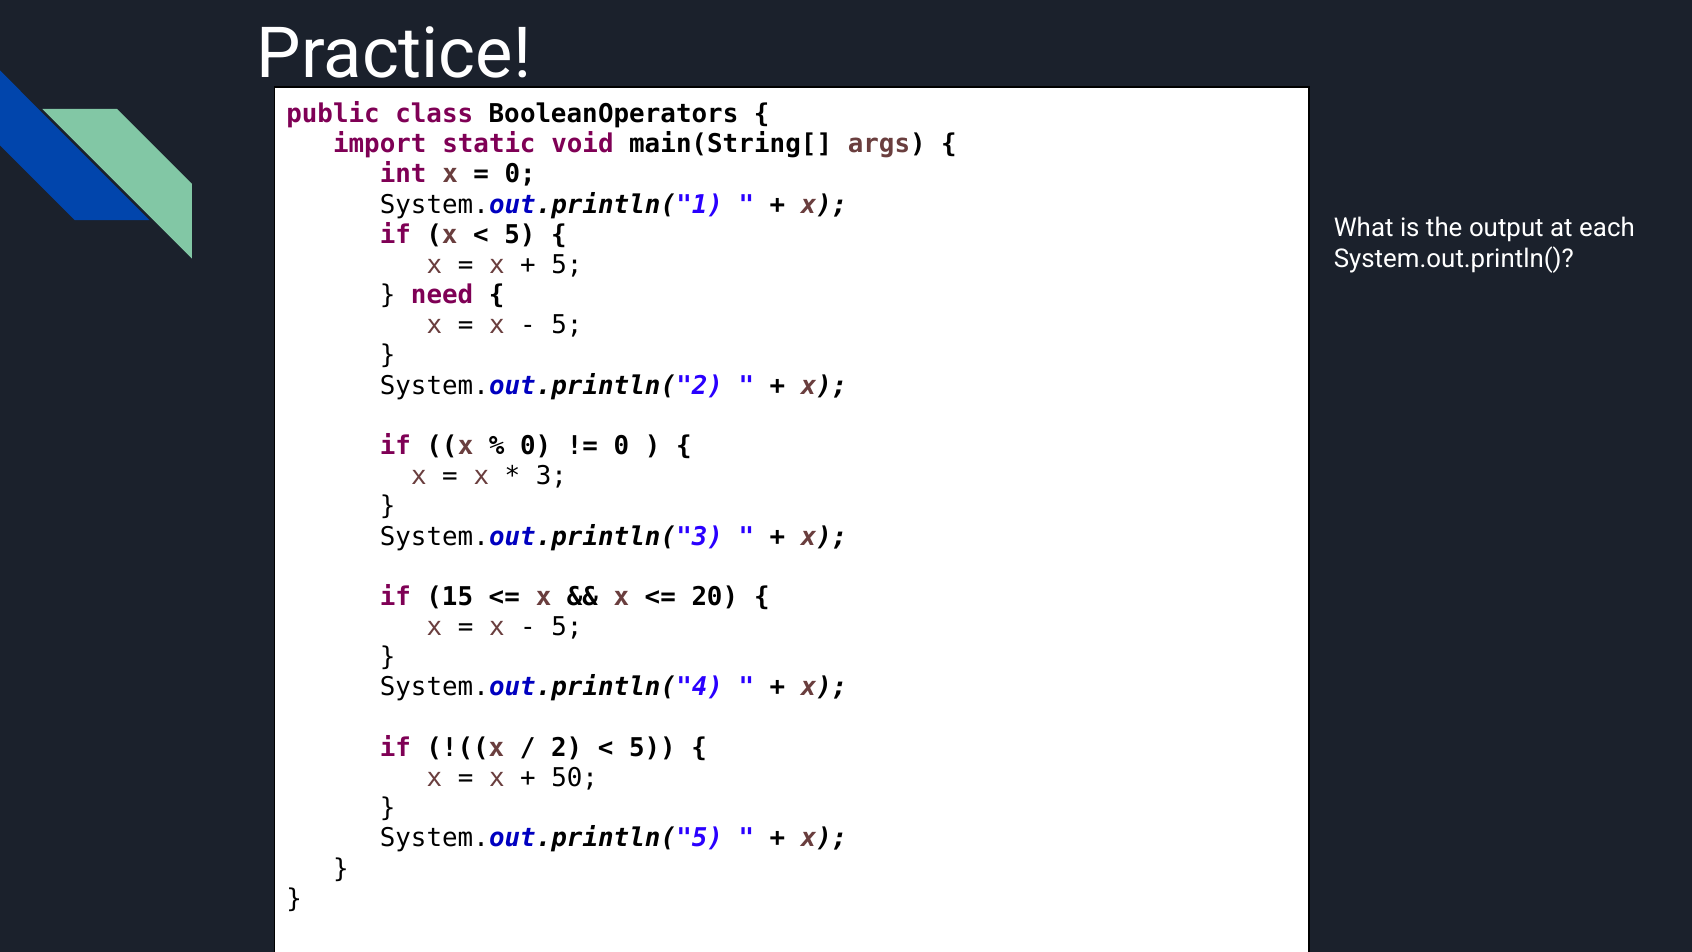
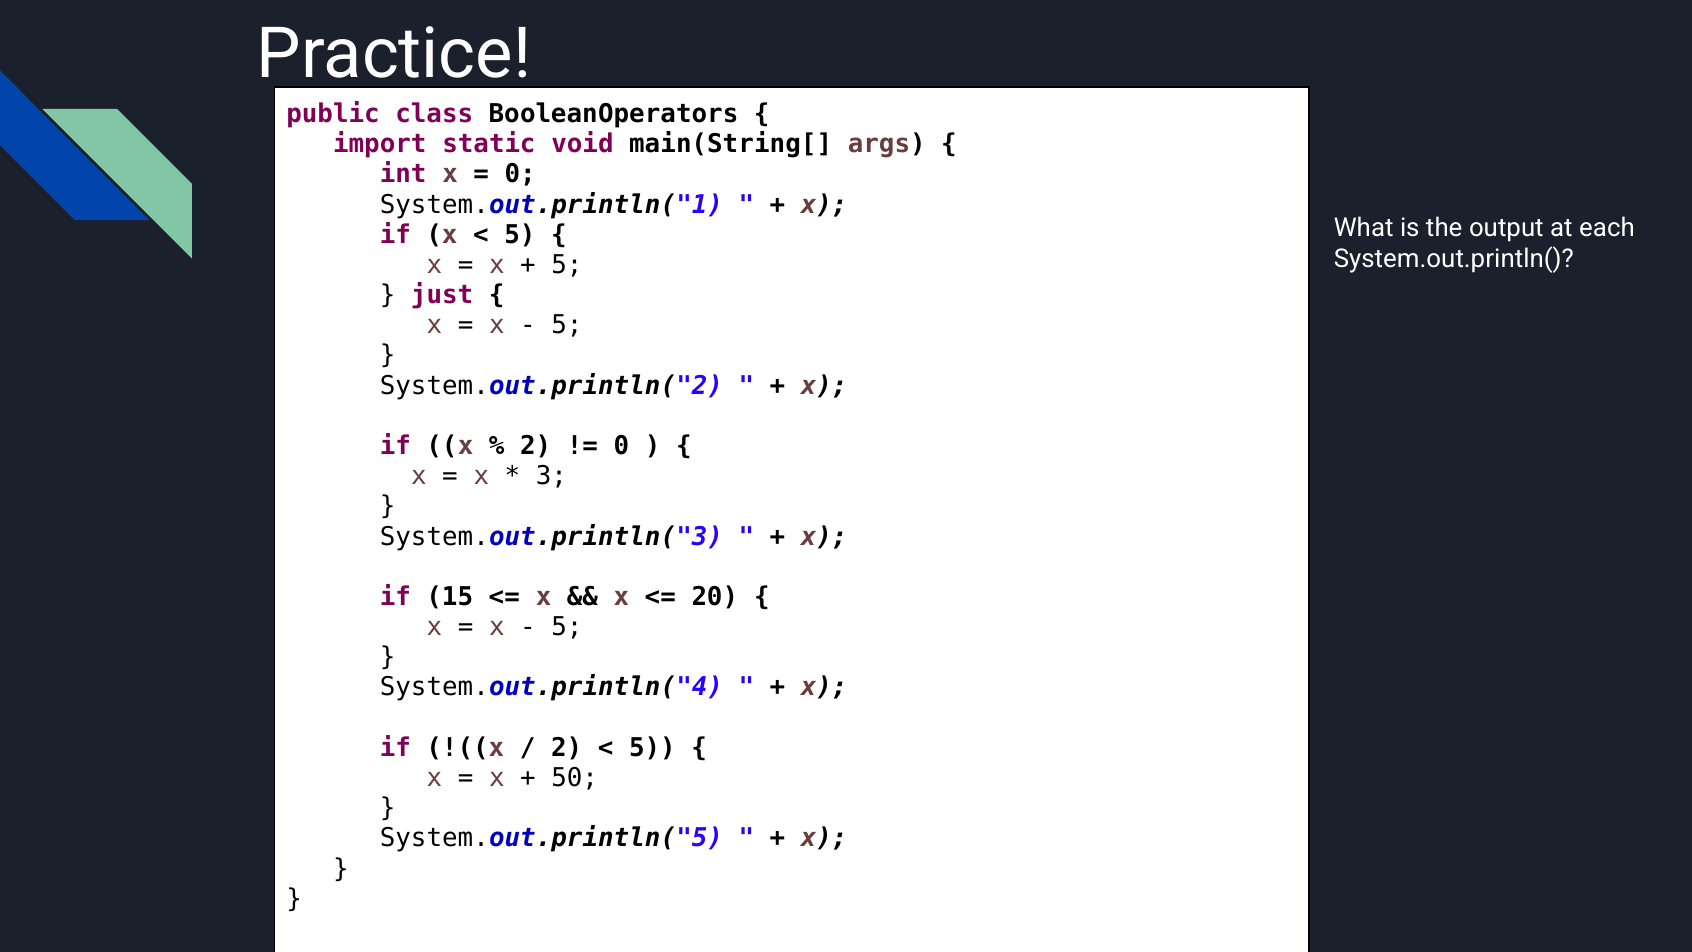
need: need -> just
0 at (536, 446): 0 -> 2
